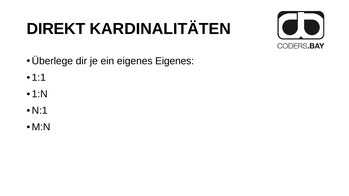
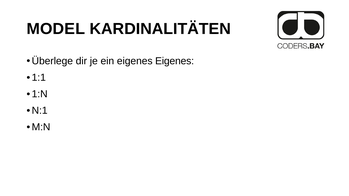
DIREKT: DIREKT -> MODEL
